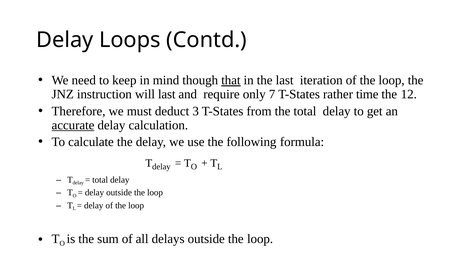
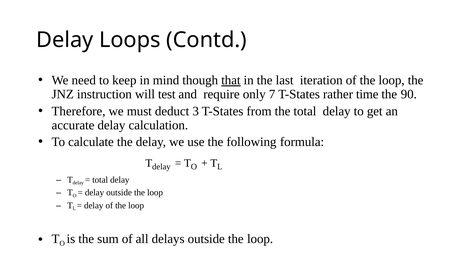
will last: last -> test
12: 12 -> 90
accurate underline: present -> none
